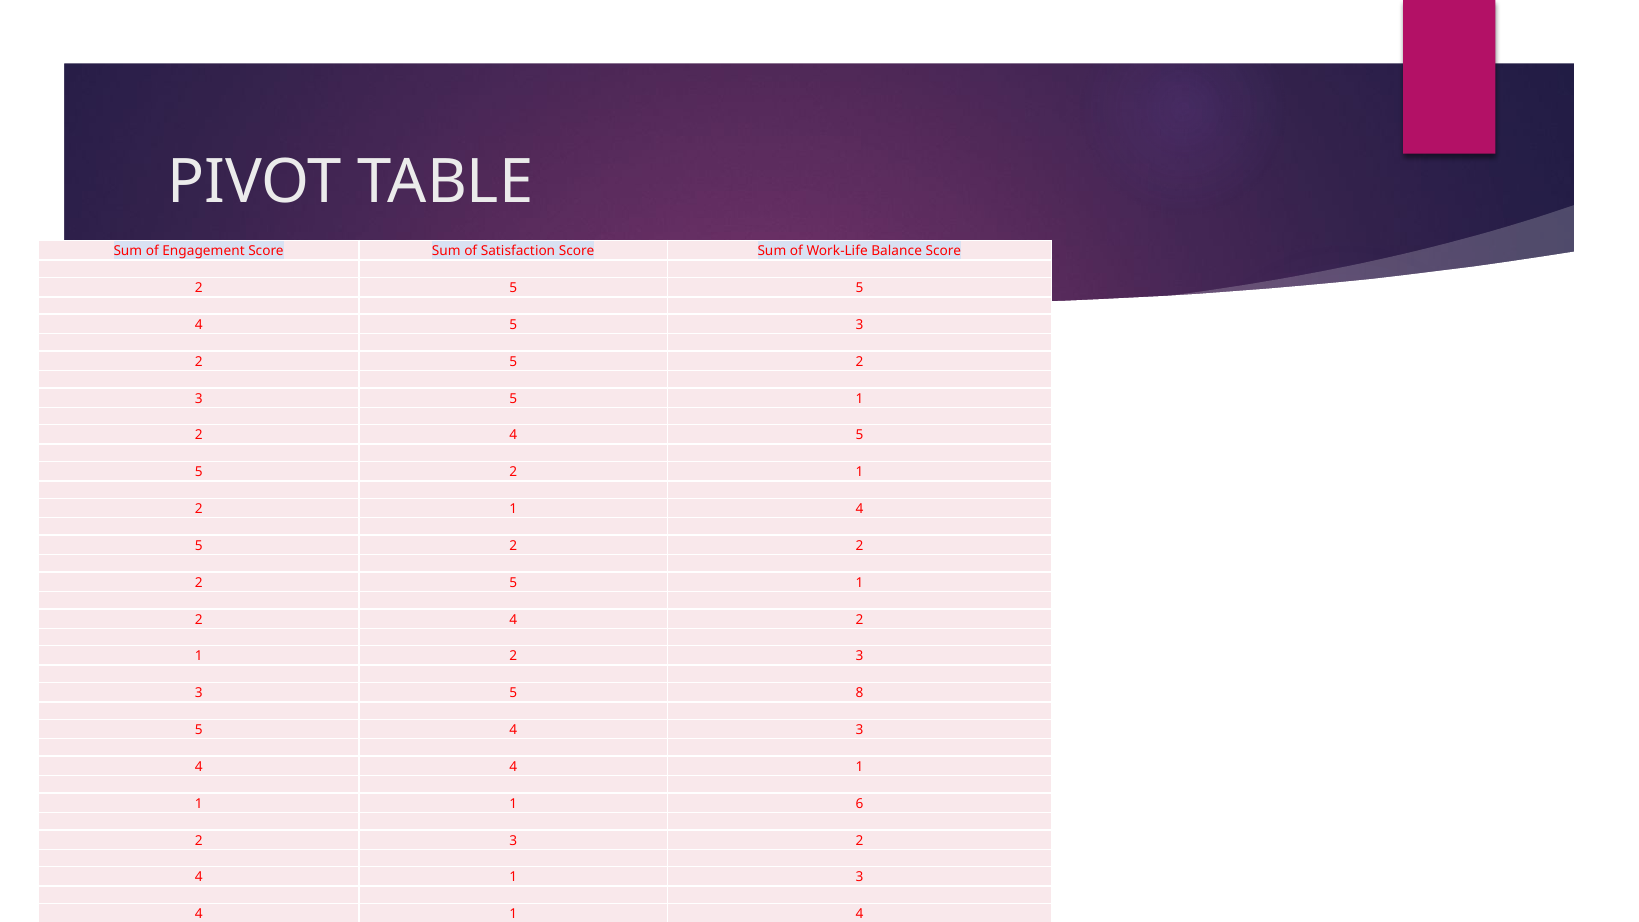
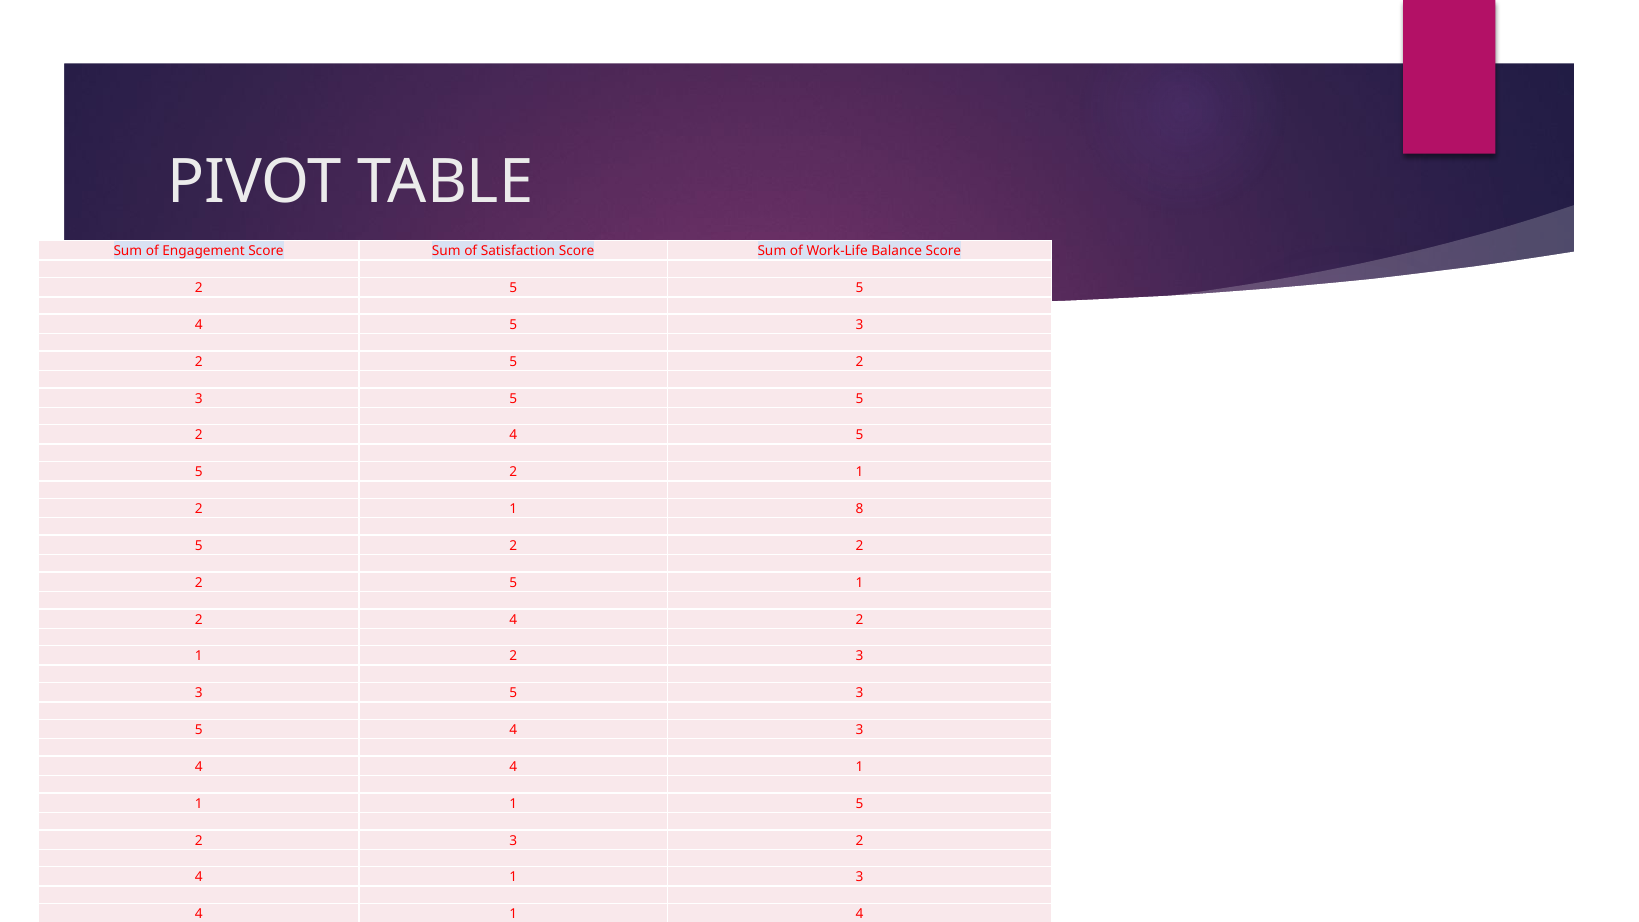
3 5 1: 1 -> 5
2 1 4: 4 -> 8
3 5 8: 8 -> 3
1 6: 6 -> 5
